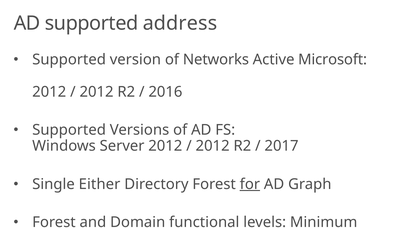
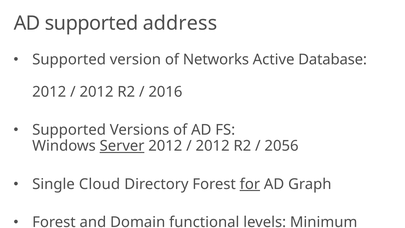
Microsoft: Microsoft -> Database
Server underline: none -> present
2017: 2017 -> 2056
Either: Either -> Cloud
